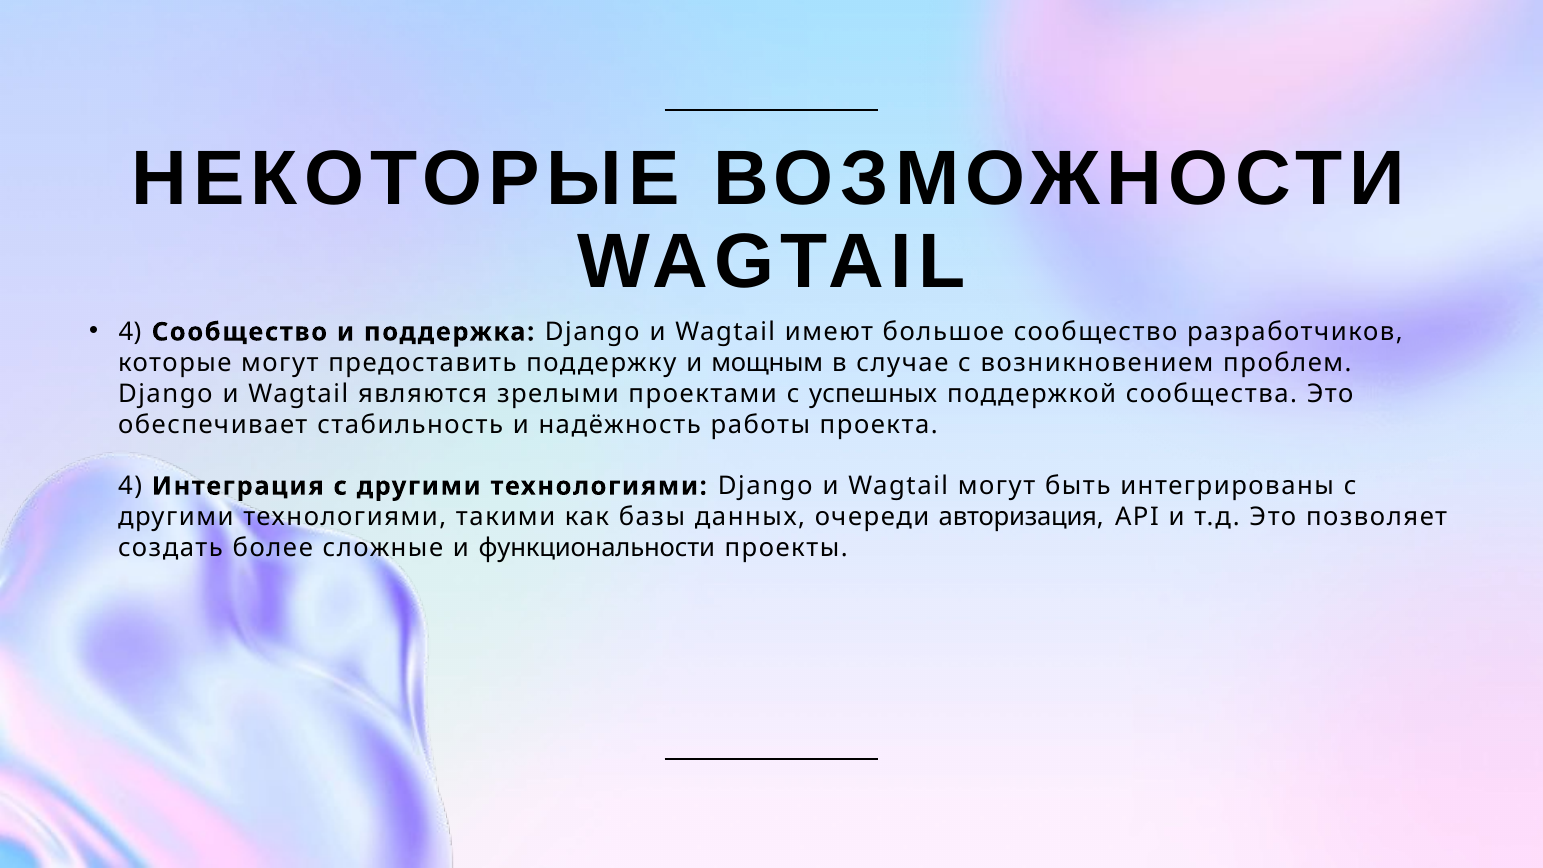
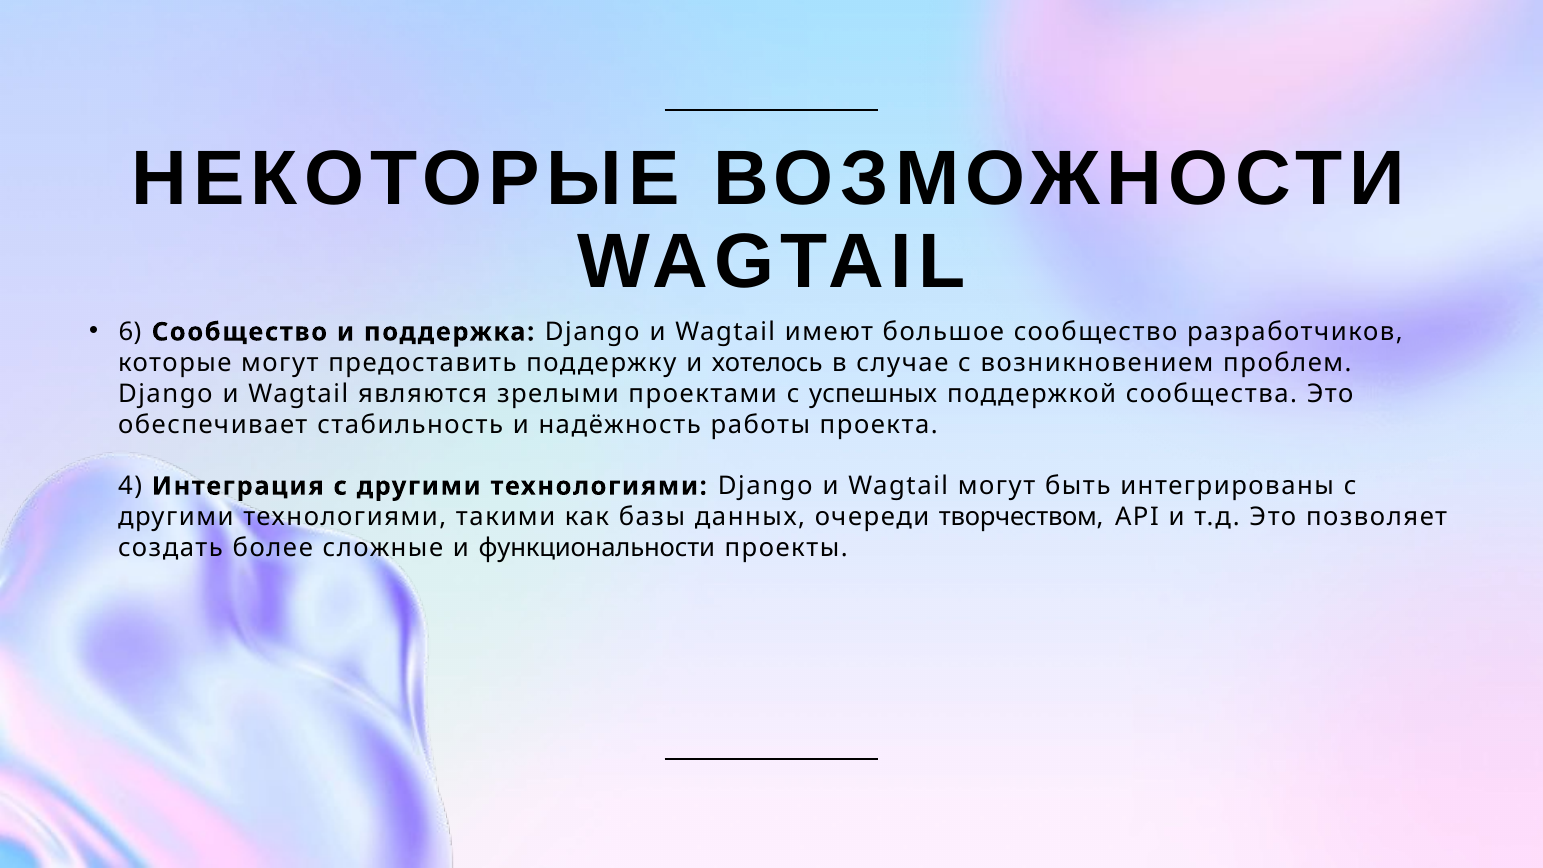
4 at (130, 332): 4 -> 6
мощным: мощным -> хотелось
авторизация: авторизация -> творчеством
